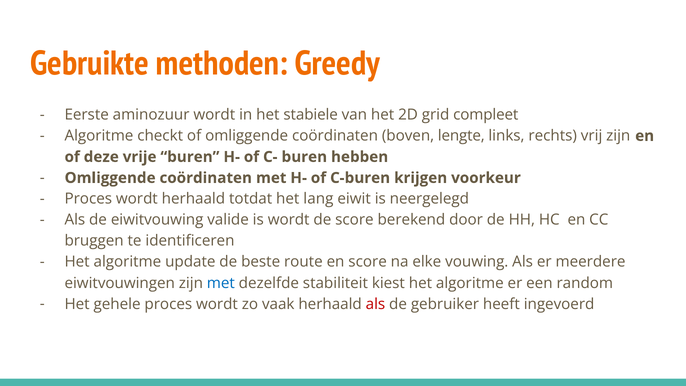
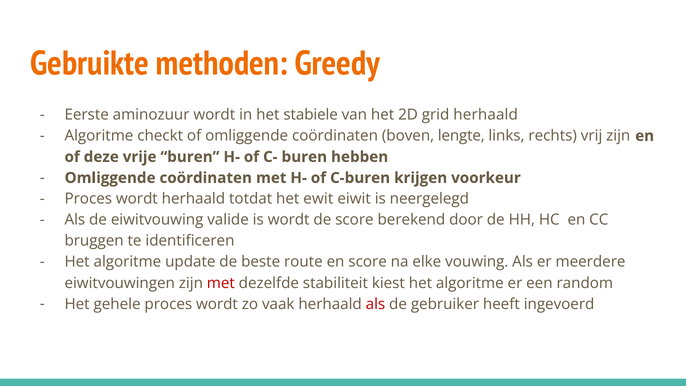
grid compleet: compleet -> herhaald
lang: lang -> ewit
met at (221, 283) colour: blue -> red
